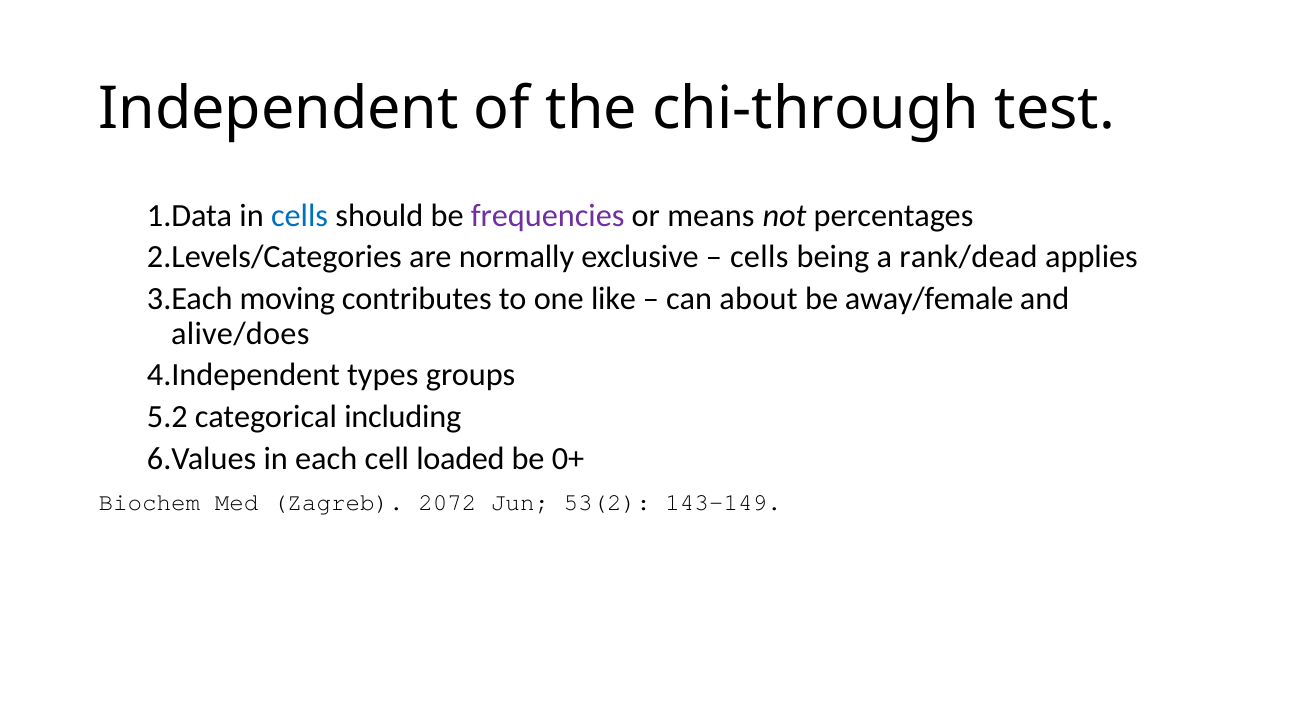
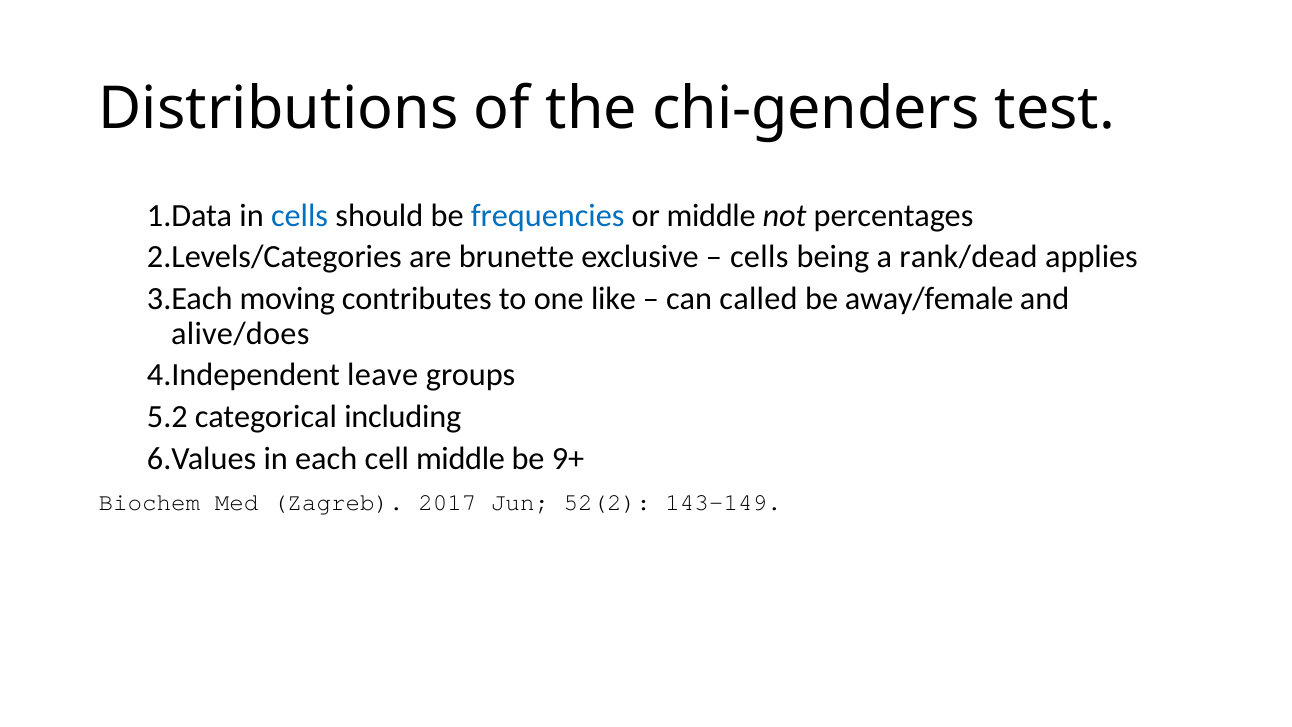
Independent: Independent -> Distributions
chi-through: chi-through -> chi-genders
frequencies colour: purple -> blue
or means: means -> middle
normally: normally -> brunette
about: about -> called
types: types -> leave
cell loaded: loaded -> middle
0+: 0+ -> 9+
2072: 2072 -> 2017
53(2: 53(2 -> 52(2
